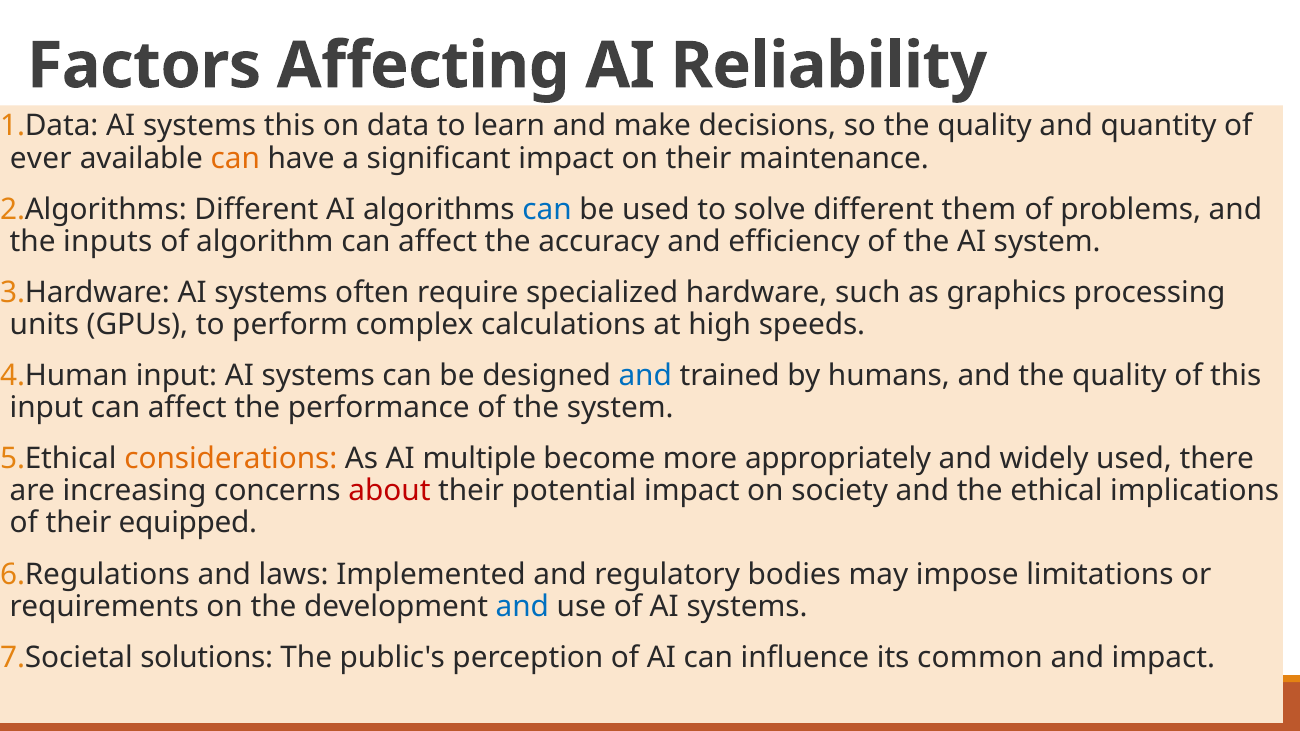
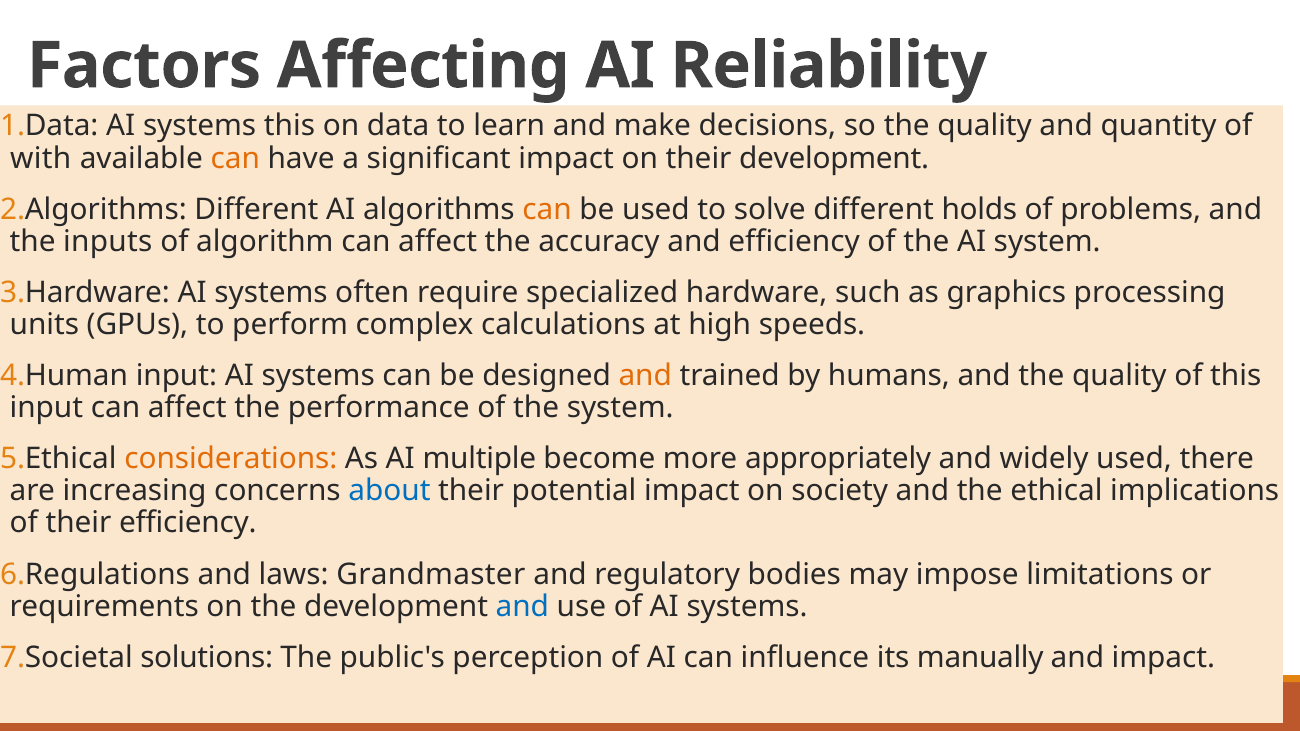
ever: ever -> with
their maintenance: maintenance -> development
can at (547, 209) colour: blue -> orange
them: them -> holds
and at (645, 376) colour: blue -> orange
about colour: red -> blue
their equipped: equipped -> efficiency
Implemented: Implemented -> Grandmaster
common: common -> manually
